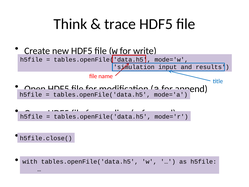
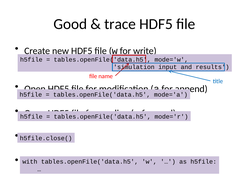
Think: Think -> Good
